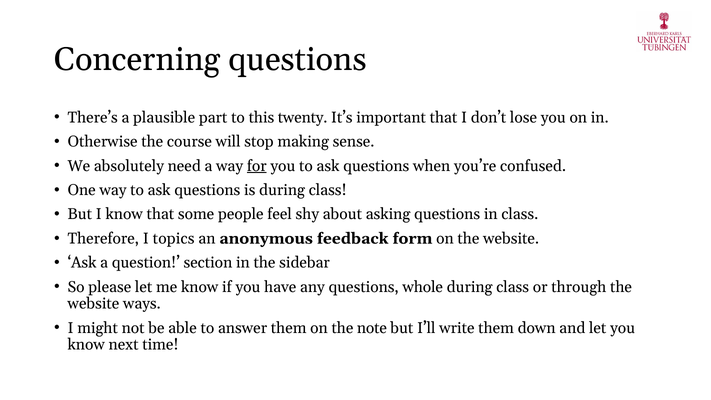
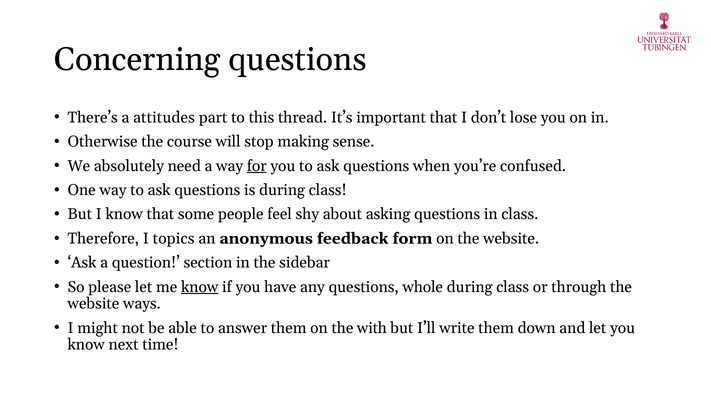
plausible: plausible -> attitudes
twenty: twenty -> thread
know at (200, 287) underline: none -> present
note: note -> with
